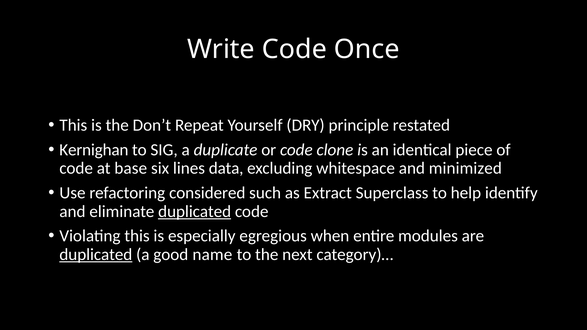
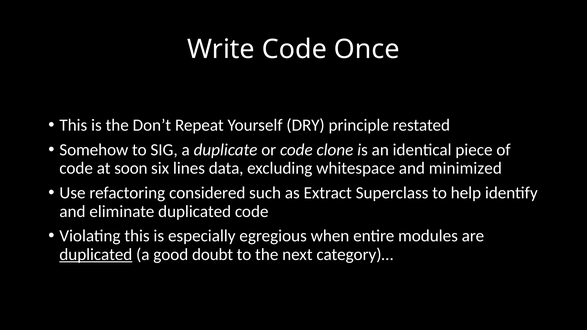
Kernighan: Kernighan -> Somehow
base: base -> soon
duplicated at (195, 212) underline: present -> none
name: name -> doubt
